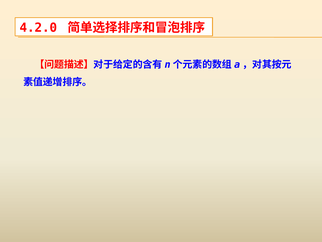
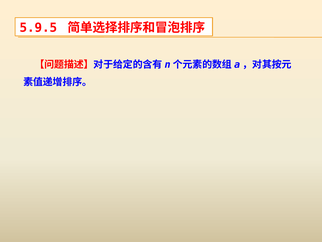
4.2.0: 4.2.0 -> 5.9.5
